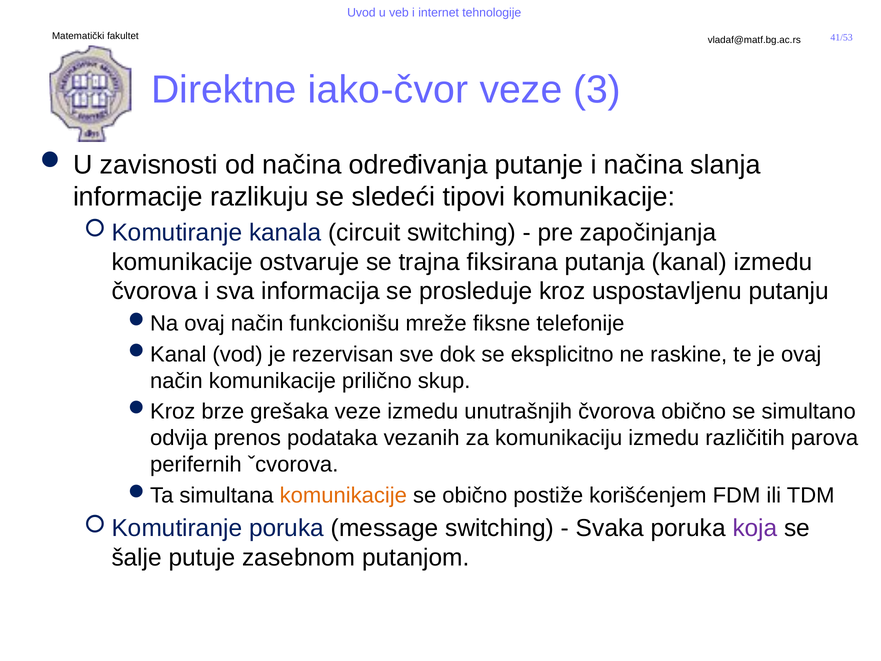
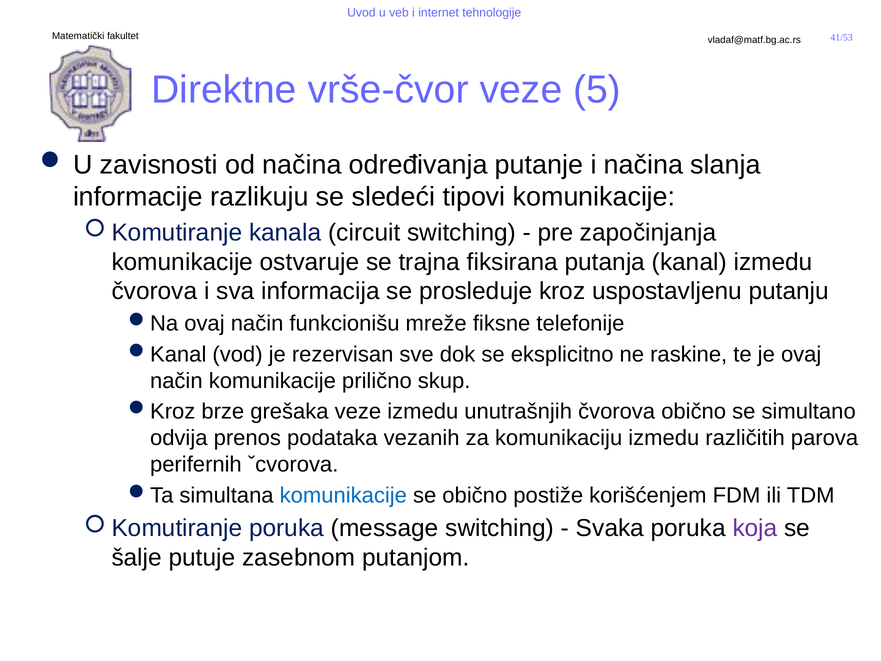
iako-čvor: iako-čvor -> vrše-čvor
3: 3 -> 5
komunikacije at (343, 495) colour: orange -> blue
